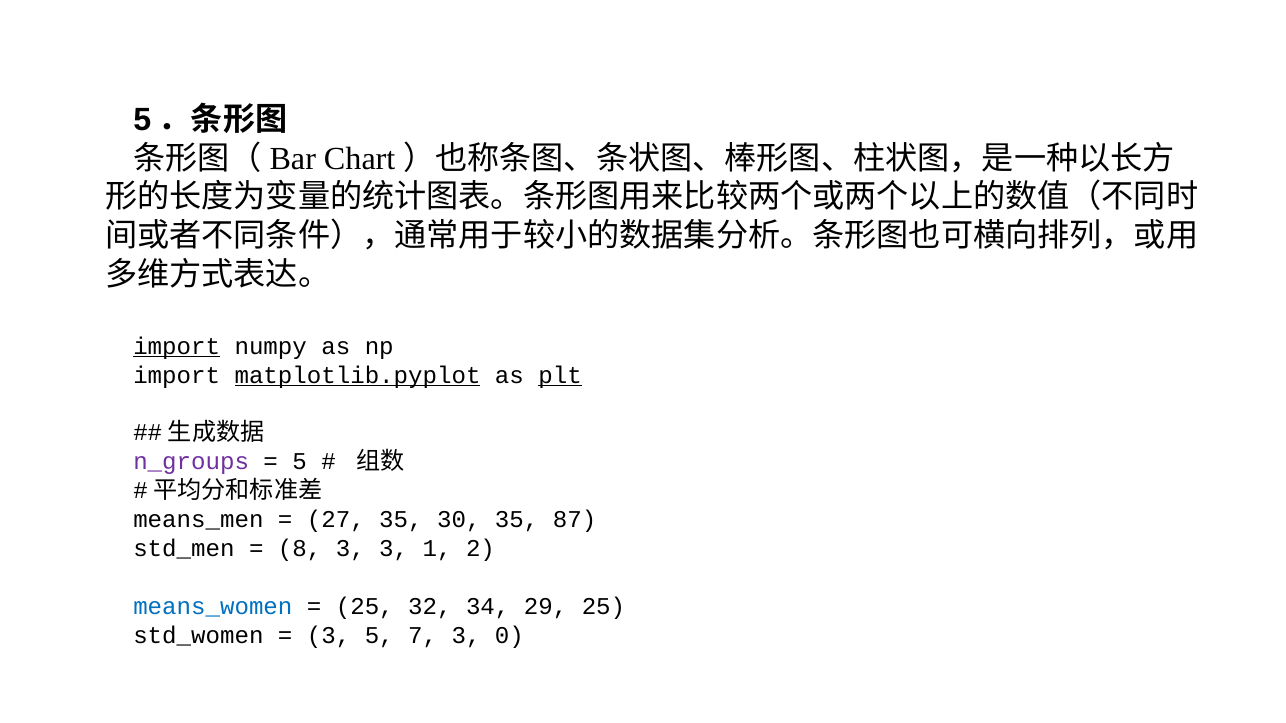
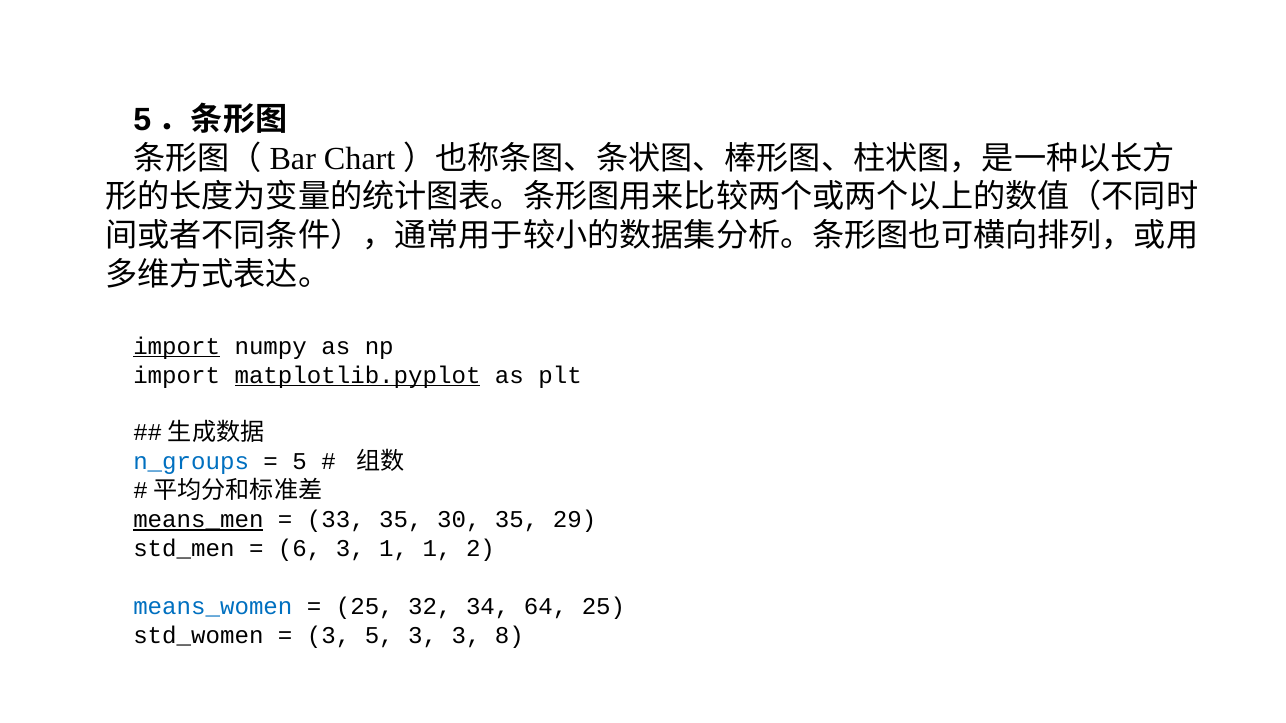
plt underline: present -> none
n_groups colour: purple -> blue
means_men underline: none -> present
27: 27 -> 33
87: 87 -> 29
8: 8 -> 6
3 3: 3 -> 1
29: 29 -> 64
5 7: 7 -> 3
0: 0 -> 8
